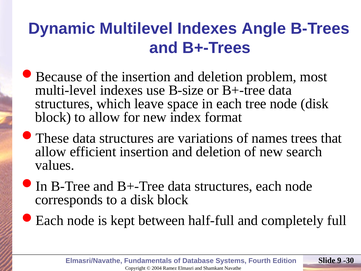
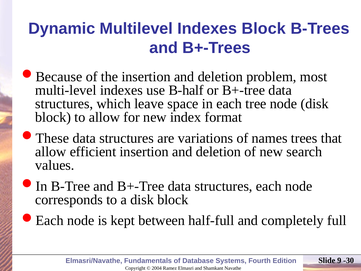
Indexes Angle: Angle -> Block
B-size: B-size -> B-half
